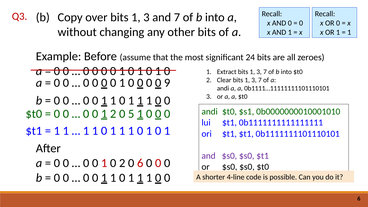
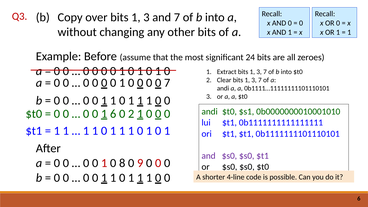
9 at (167, 83): 9 -> 7
2 at (113, 114): 2 -> 6
0 5: 5 -> 2
0 2: 2 -> 8
0 6: 6 -> 9
